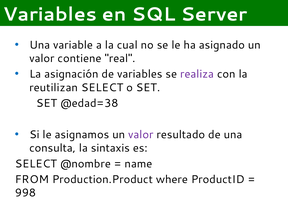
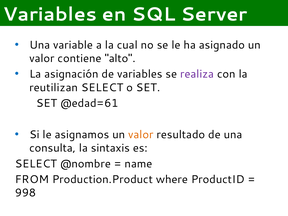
real: real -> alto
@edad=38: @edad=38 -> @edad=61
valor at (141, 135) colour: purple -> orange
